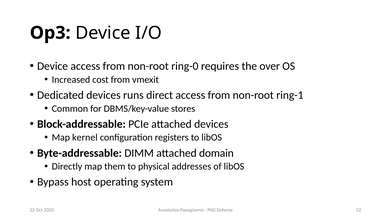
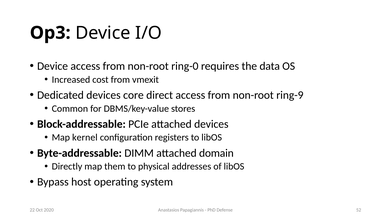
over: over -> data
runs: runs -> core
ring-1: ring-1 -> ring-9
